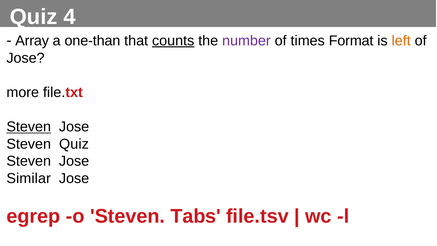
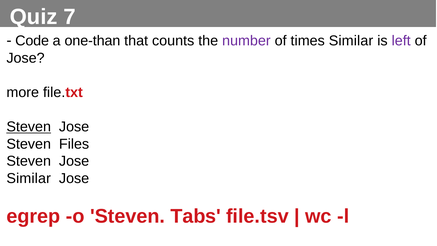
4: 4 -> 7
Array: Array -> Code
counts underline: present -> none
times Format: Format -> Similar
left colour: orange -> purple
Steven Quiz: Quiz -> Files
